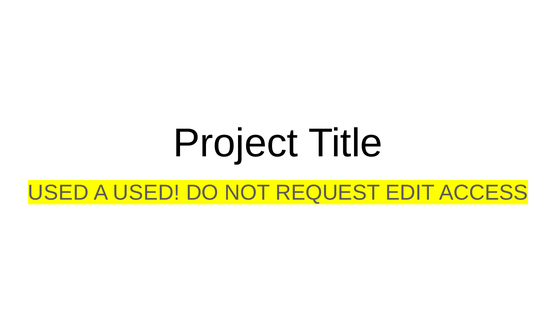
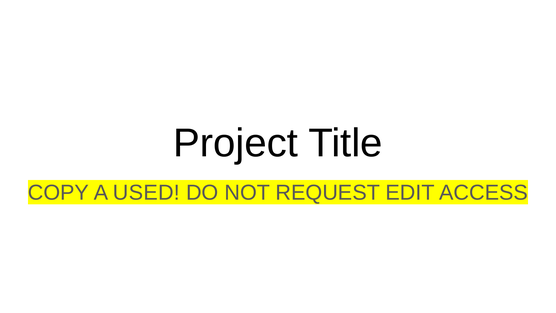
USED at (58, 192): USED -> COPY
